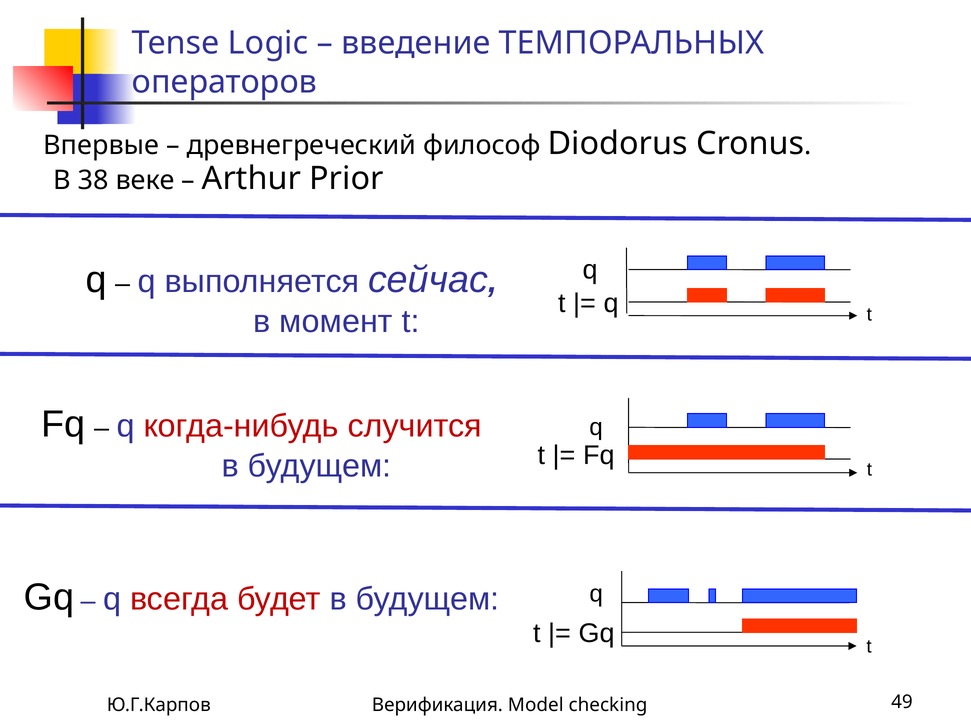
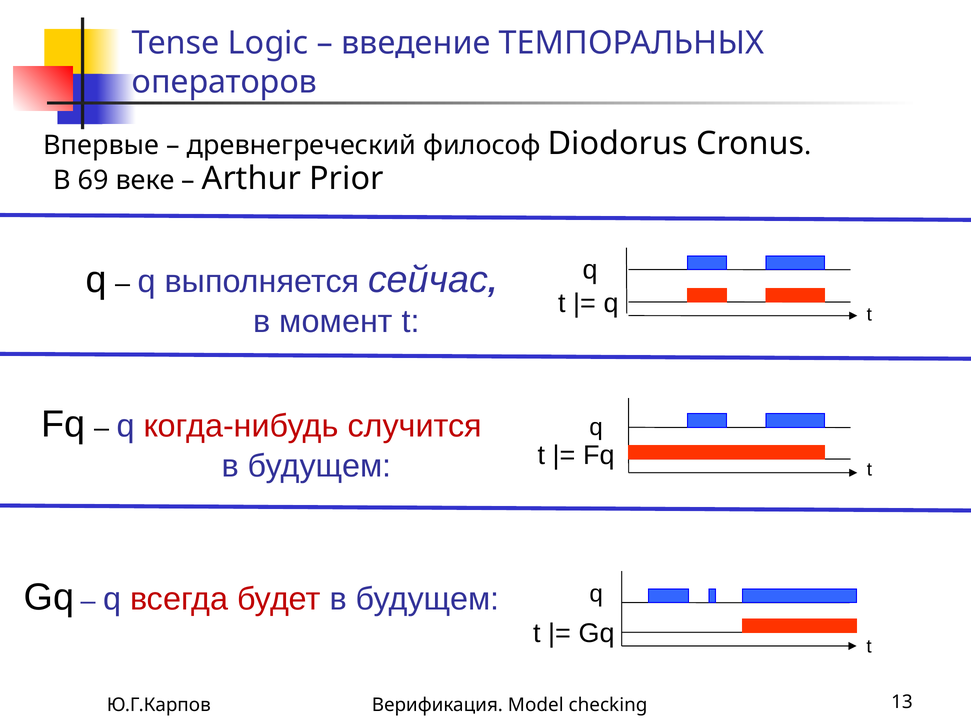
38: 38 -> 69
49: 49 -> 13
